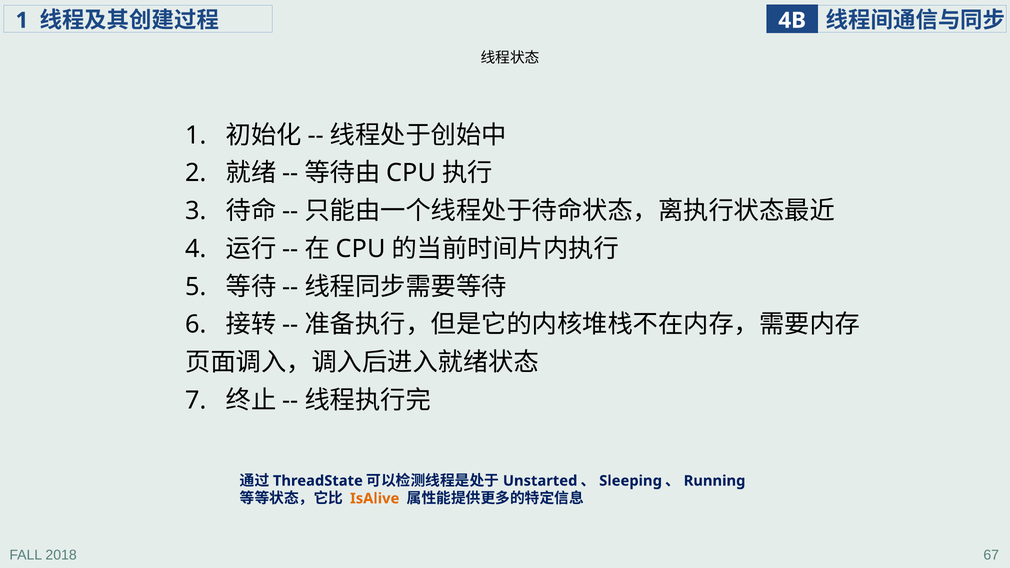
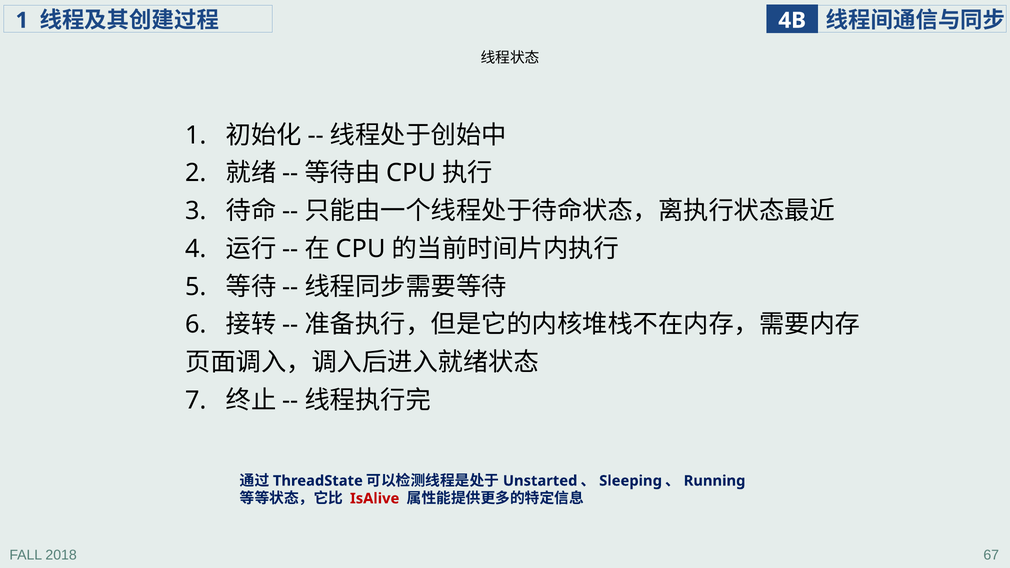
IsAlive colour: orange -> red
